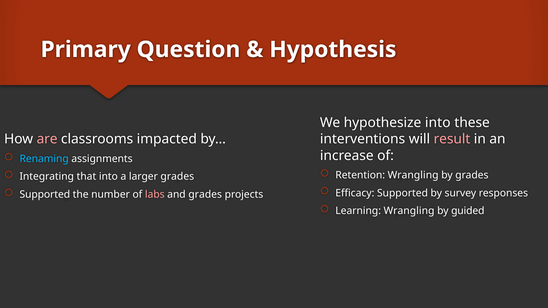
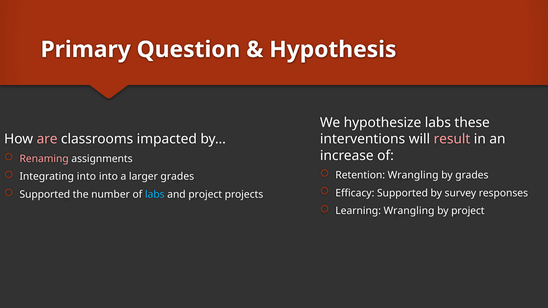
hypothesize into: into -> labs
Renaming colour: light blue -> pink
Integrating that: that -> into
labs at (155, 195) colour: pink -> light blue
and grades: grades -> project
by guided: guided -> project
